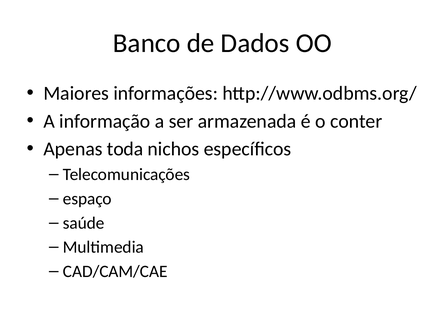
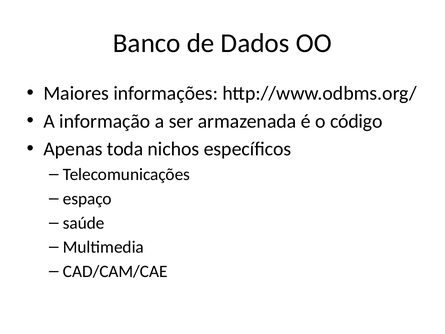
conter: conter -> código
